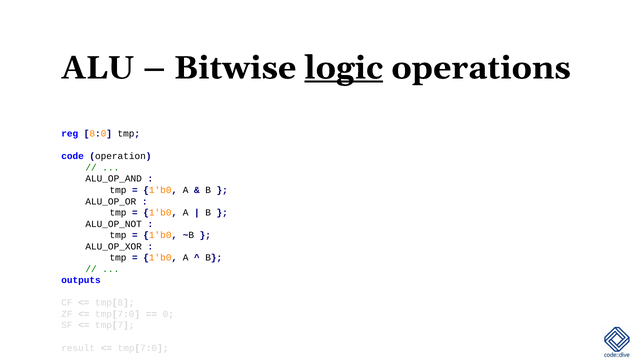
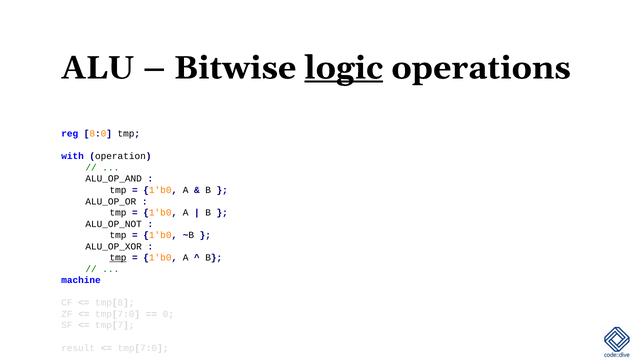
code: code -> with
tmp at (118, 258) underline: none -> present
outputs: outputs -> machine
